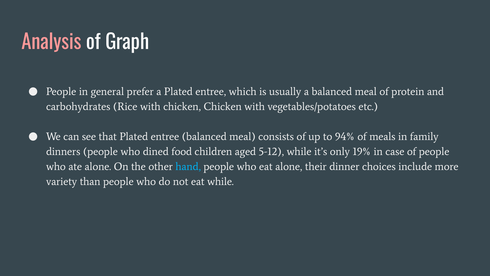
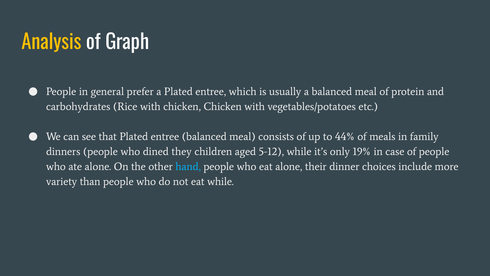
Analysis colour: pink -> yellow
94%: 94% -> 44%
food: food -> they
